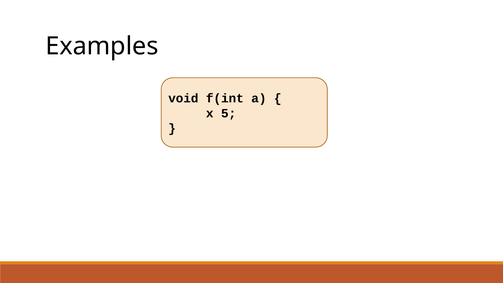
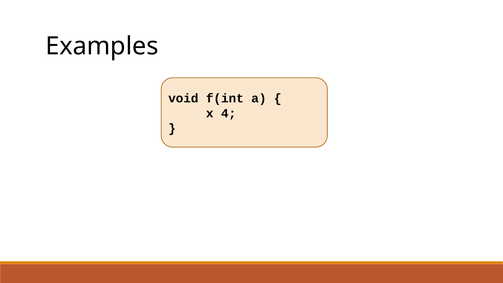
5: 5 -> 4
